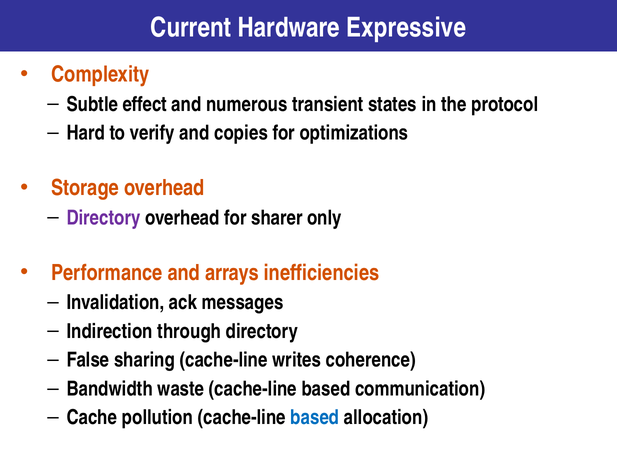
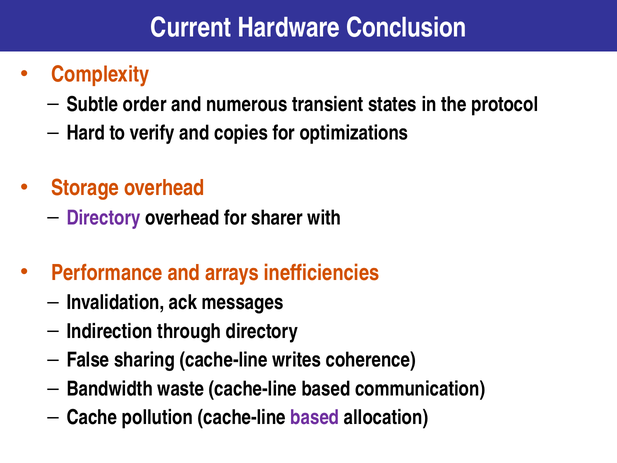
Expressive: Expressive -> Conclusion
effect: effect -> order
only: only -> with
based at (315, 417) colour: blue -> purple
